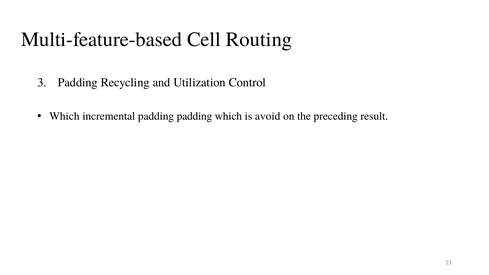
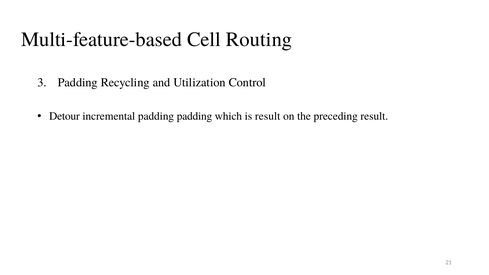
Which at (64, 116): Which -> Detour
is avoid: avoid -> result
